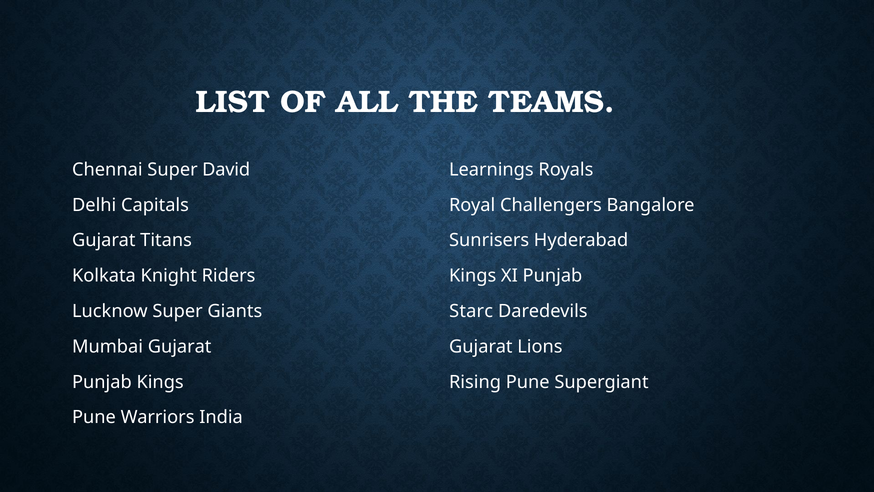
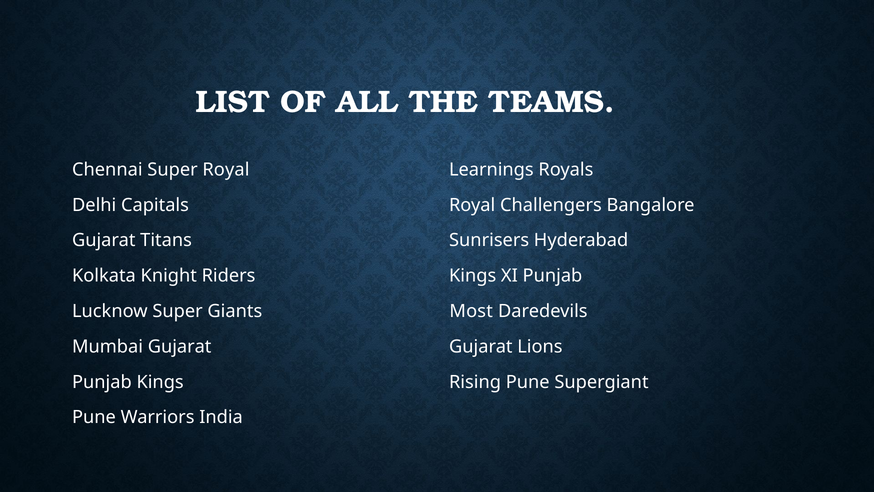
Super David: David -> Royal
Starc: Starc -> Most
